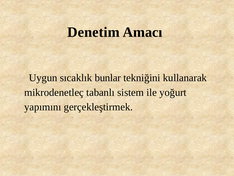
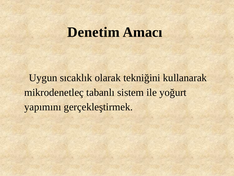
bunlar: bunlar -> olarak
